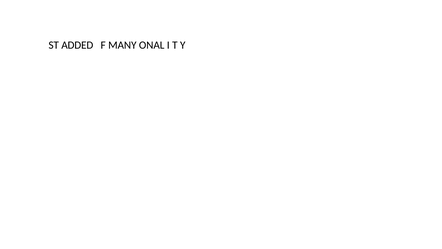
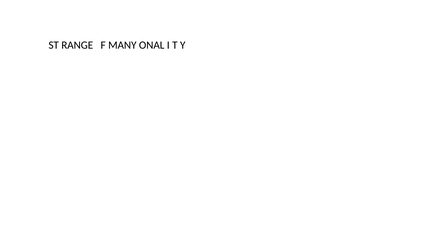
ADDED: ADDED -> RANGE
